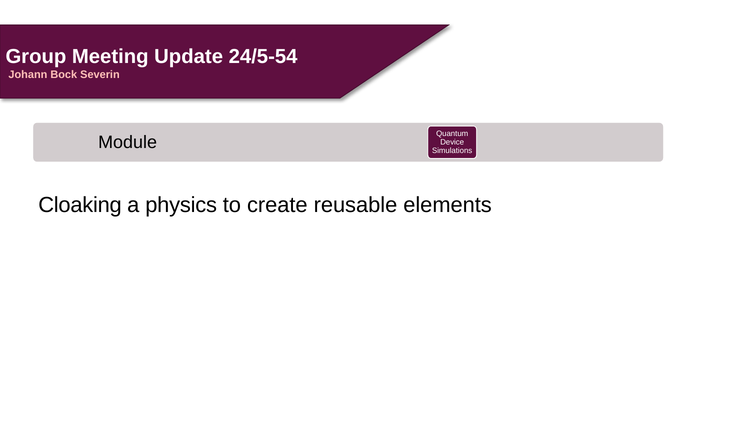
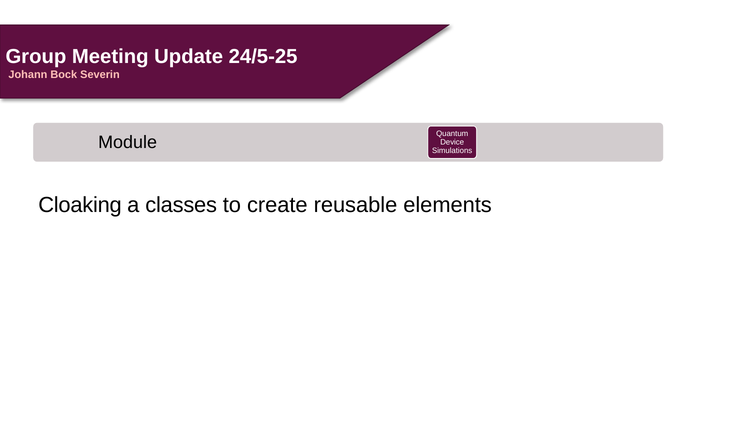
24/5-54: 24/5-54 -> 24/5-25
physics: physics -> classes
